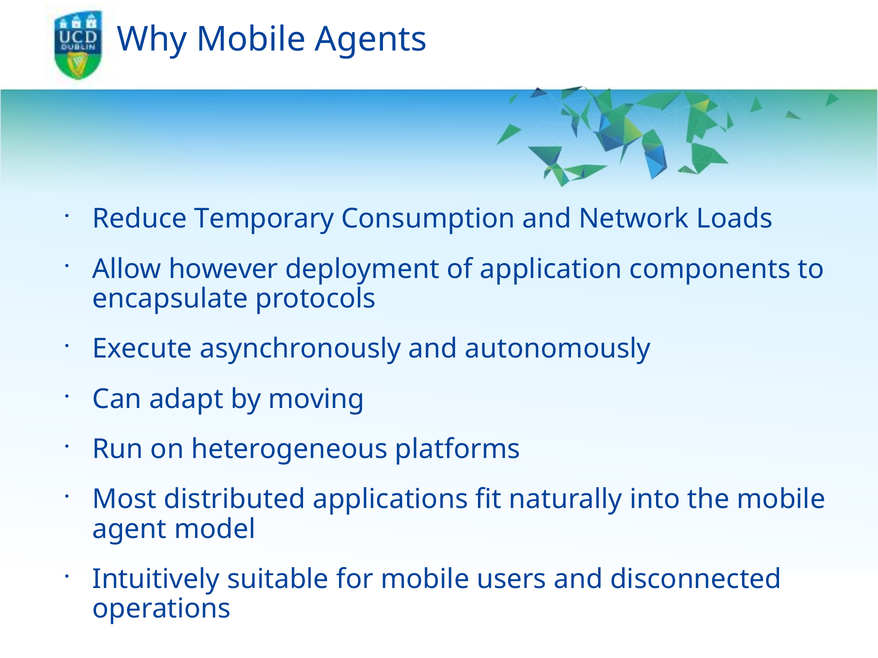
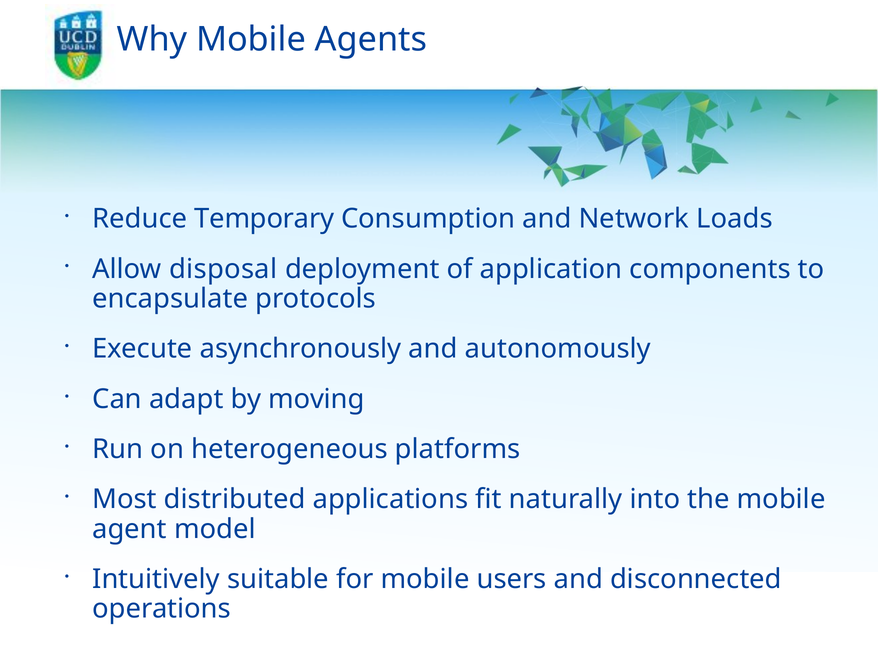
however: however -> disposal
